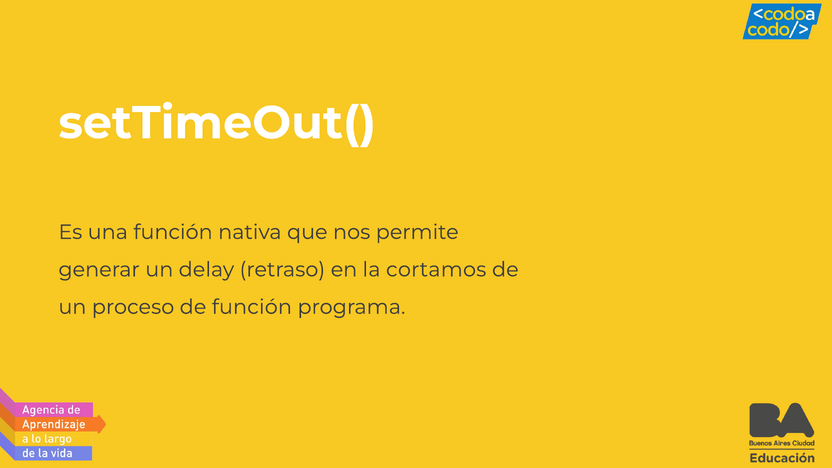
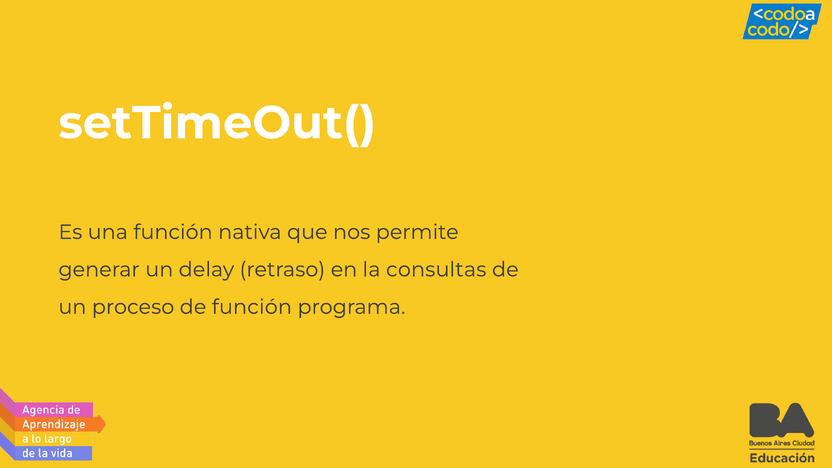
cortamos: cortamos -> consultas
